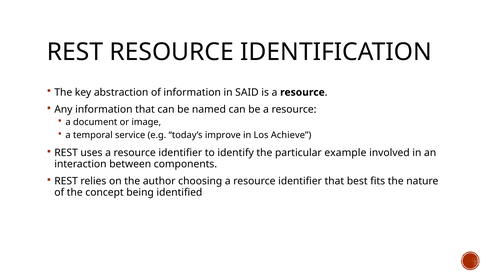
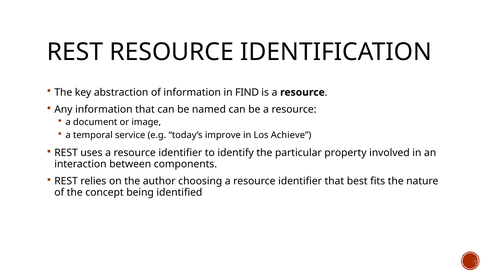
SAID: SAID -> FIND
example: example -> property
